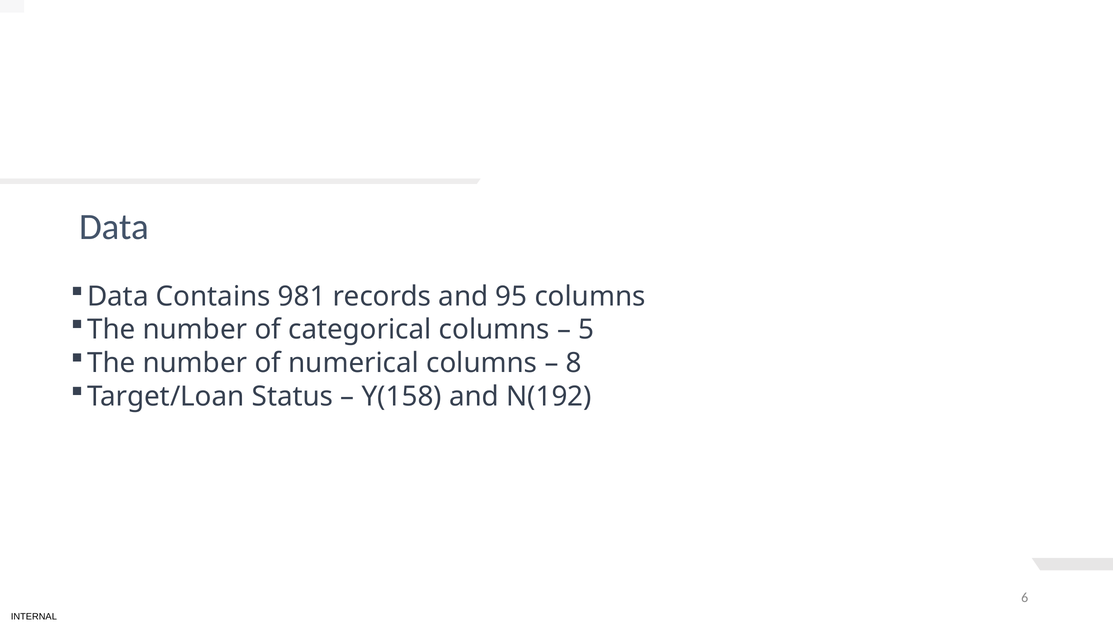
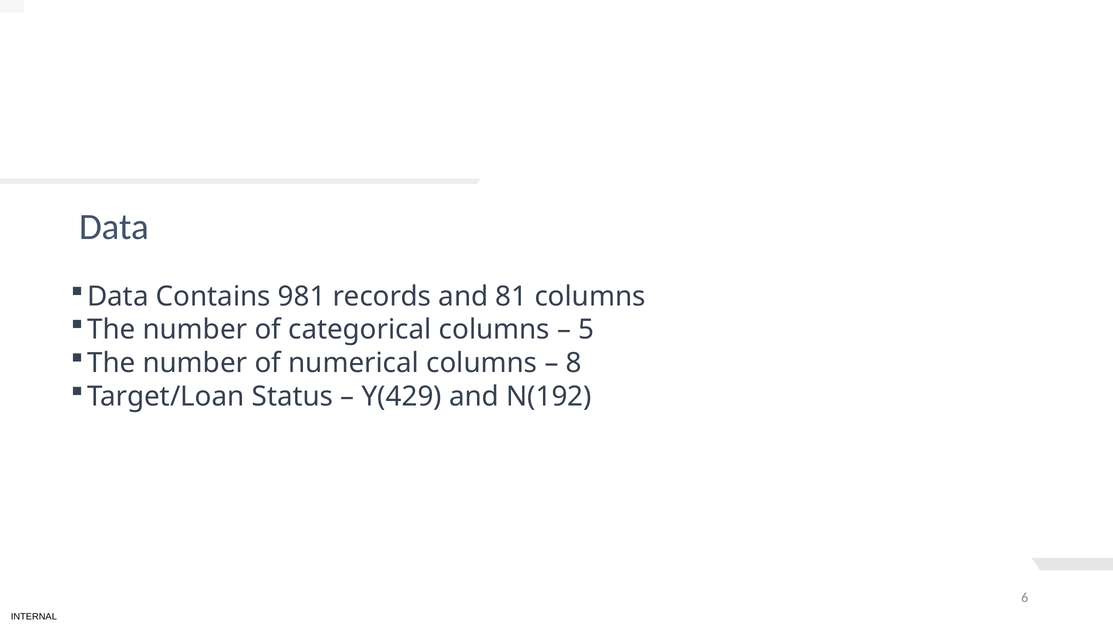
95: 95 -> 81
Y(158: Y(158 -> Y(429
